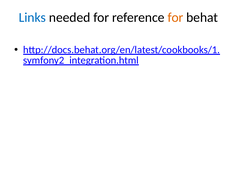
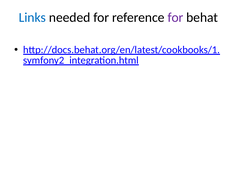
for at (175, 17) colour: orange -> purple
